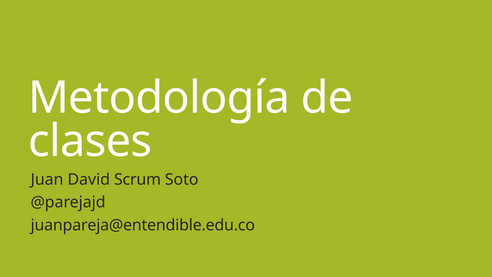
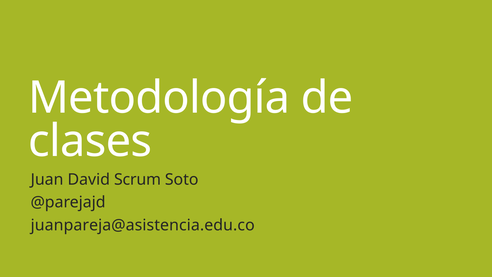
juanpareja@entendible.edu.co: juanpareja@entendible.edu.co -> juanpareja@asistencia.edu.co
